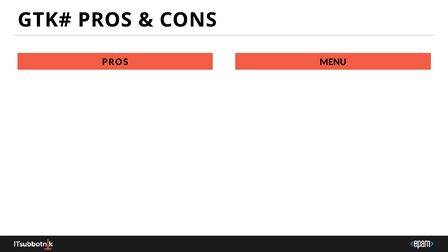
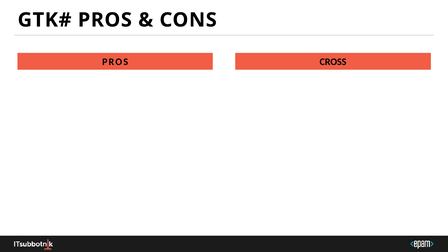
MENU: MENU -> CROSS
